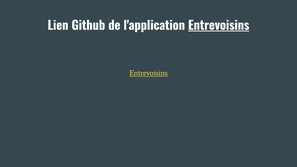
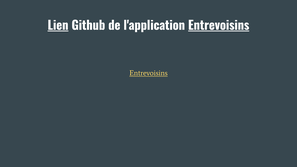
Lien underline: none -> present
